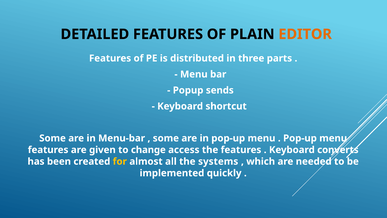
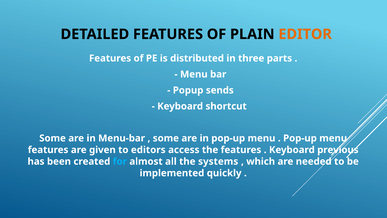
change: change -> editors
converts: converts -> previous
for colour: yellow -> light blue
